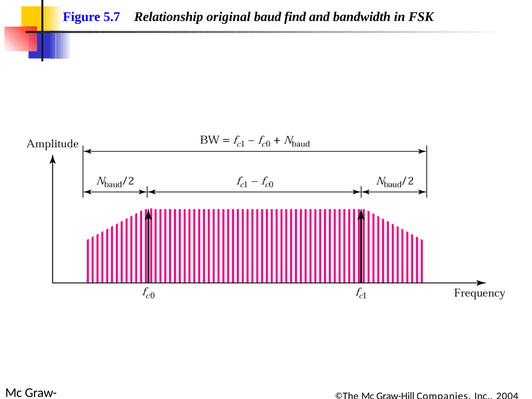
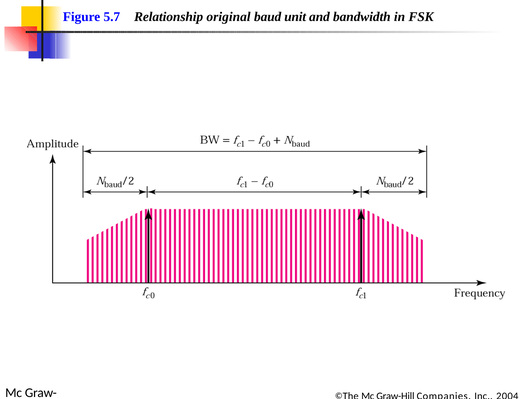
find: find -> unit
